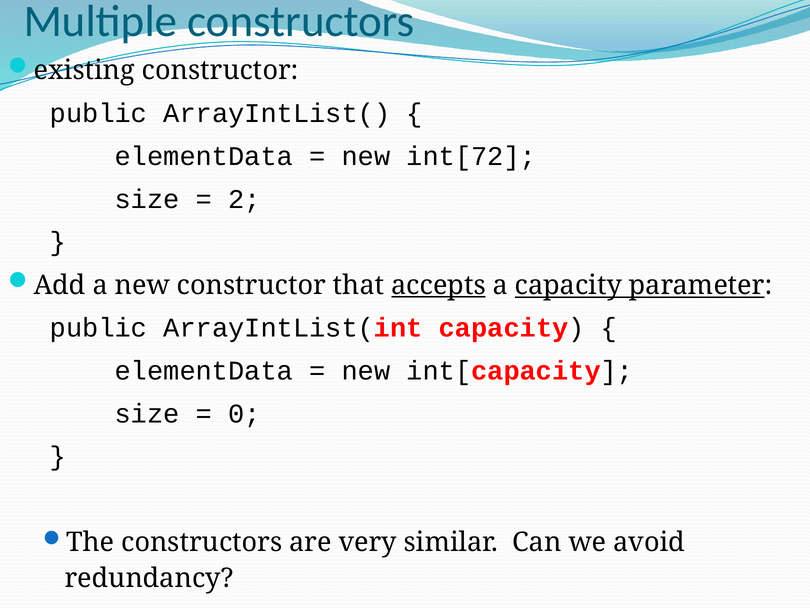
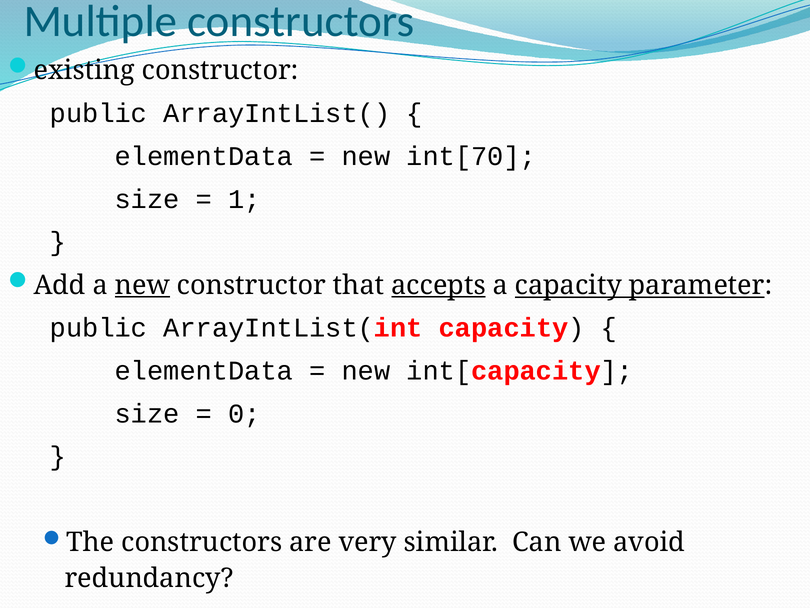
int[72: int[72 -> int[70
2: 2 -> 1
new at (142, 285) underline: none -> present
